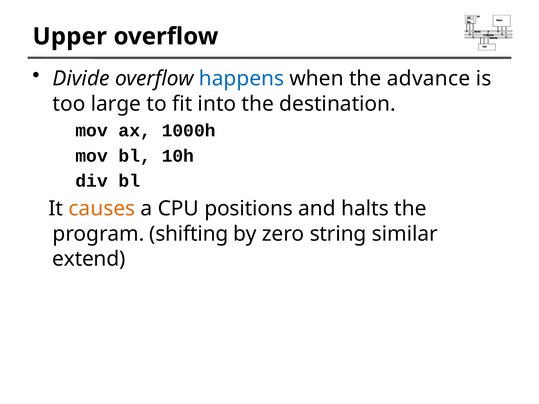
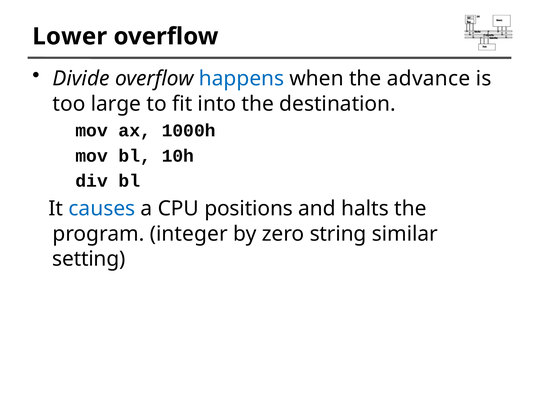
Upper: Upper -> Lower
causes colour: orange -> blue
shifting: shifting -> integer
extend: extend -> setting
